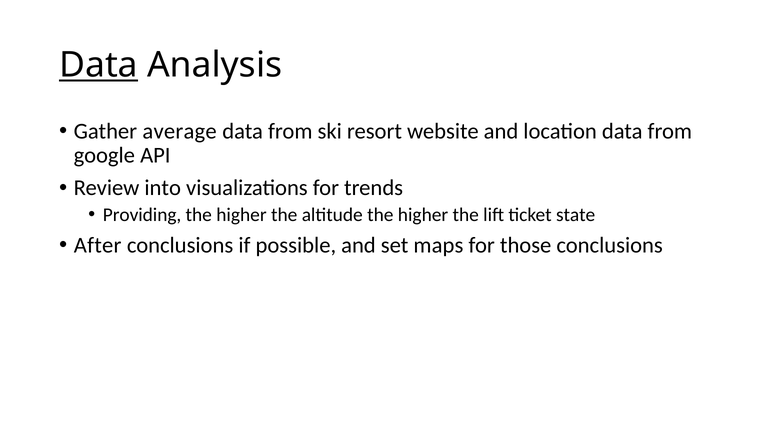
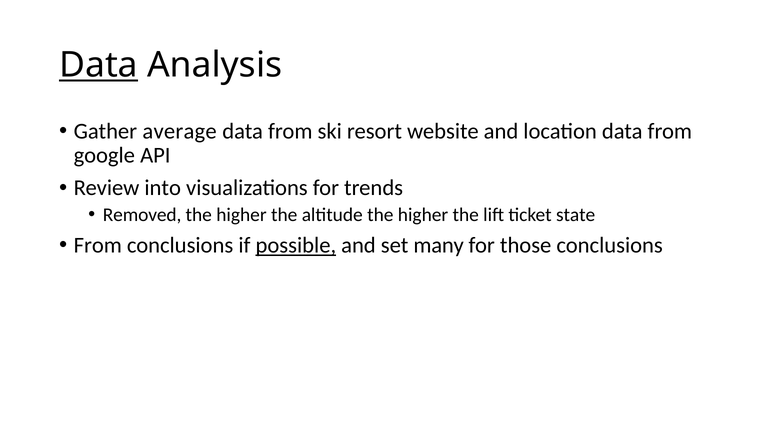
Providing: Providing -> Removed
After at (98, 246): After -> From
possible underline: none -> present
maps: maps -> many
